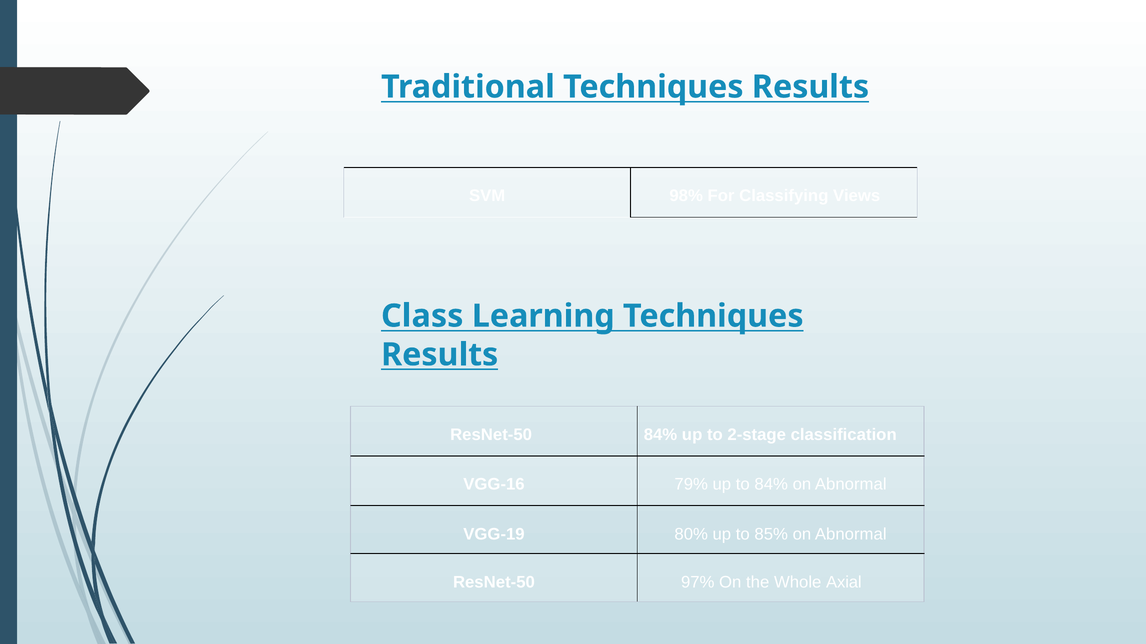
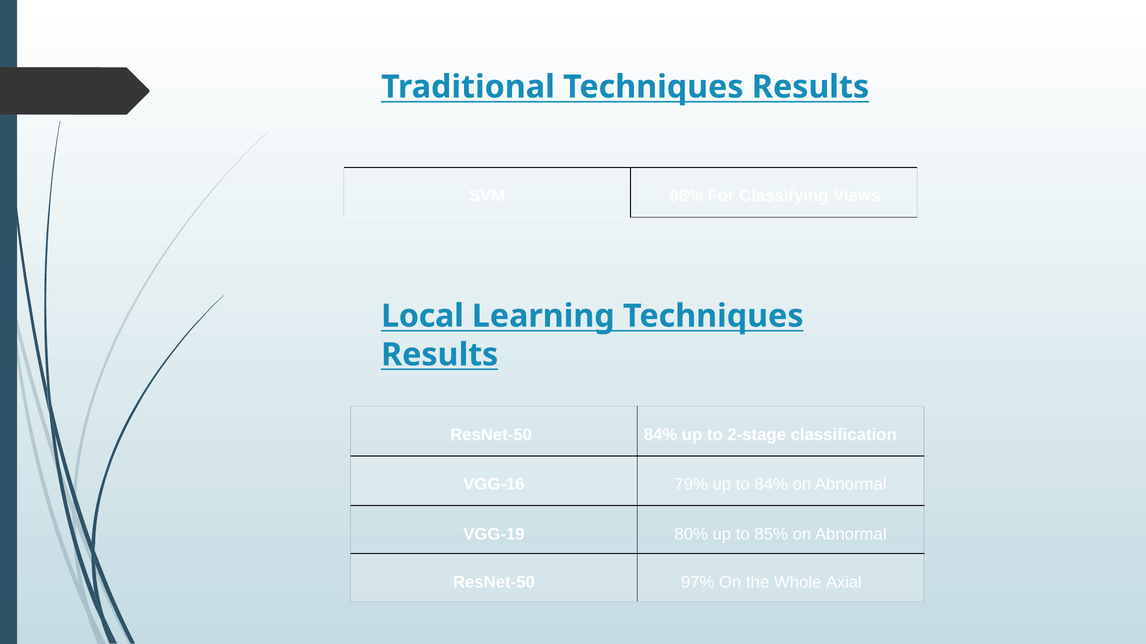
Class: Class -> Local
